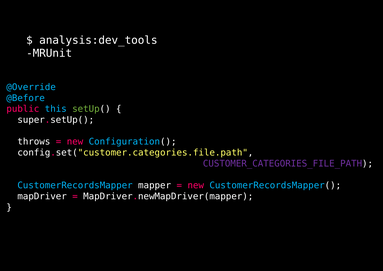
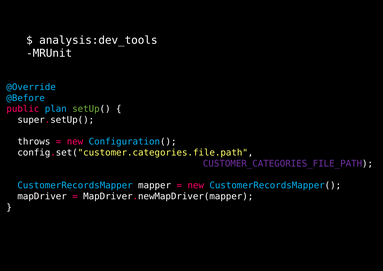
this: this -> plan
